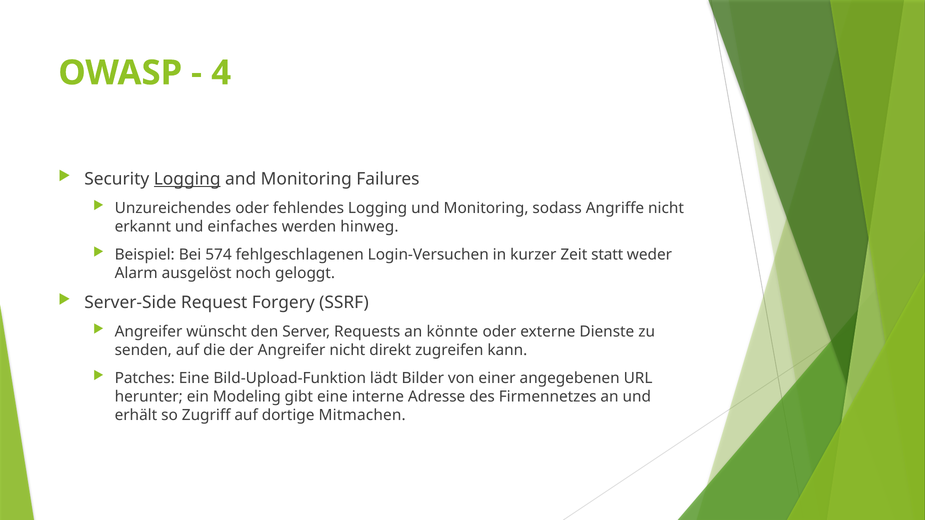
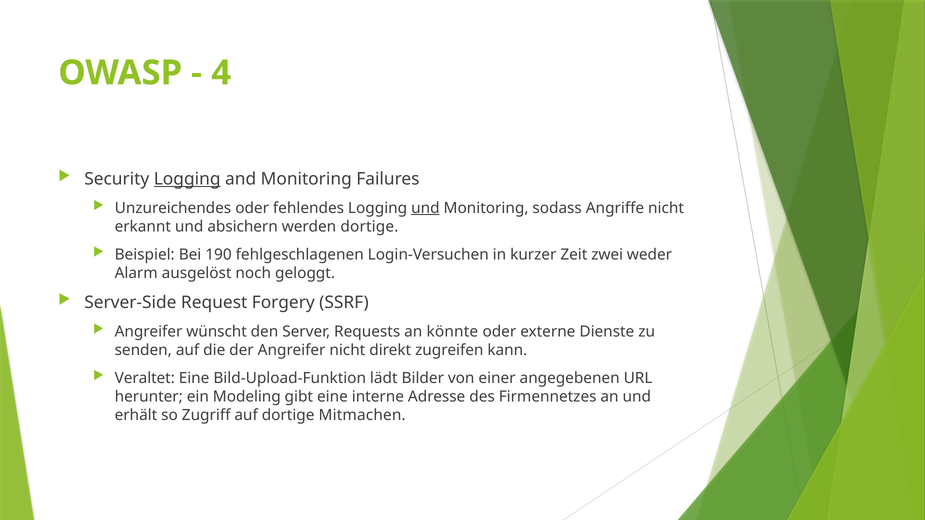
und at (425, 208) underline: none -> present
einfaches: einfaches -> absichern
werden hinweg: hinweg -> dortige
574: 574 -> 190
statt: statt -> zwei
Patches: Patches -> Veraltet
